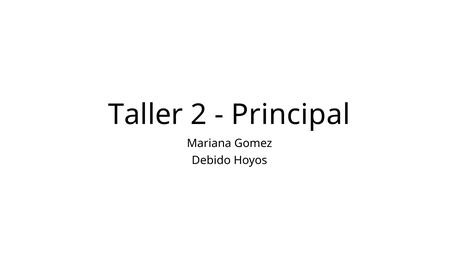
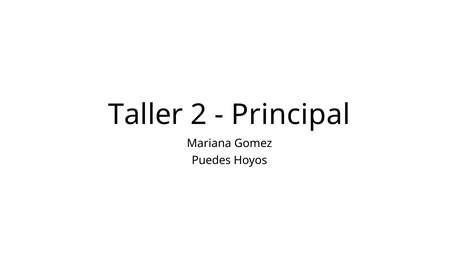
Debido: Debido -> Puedes
